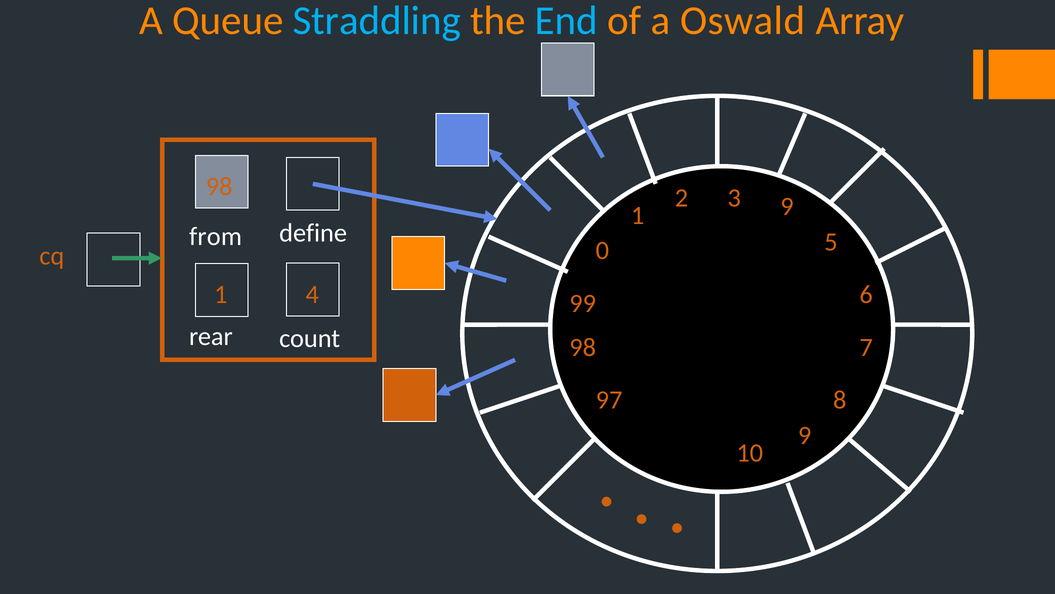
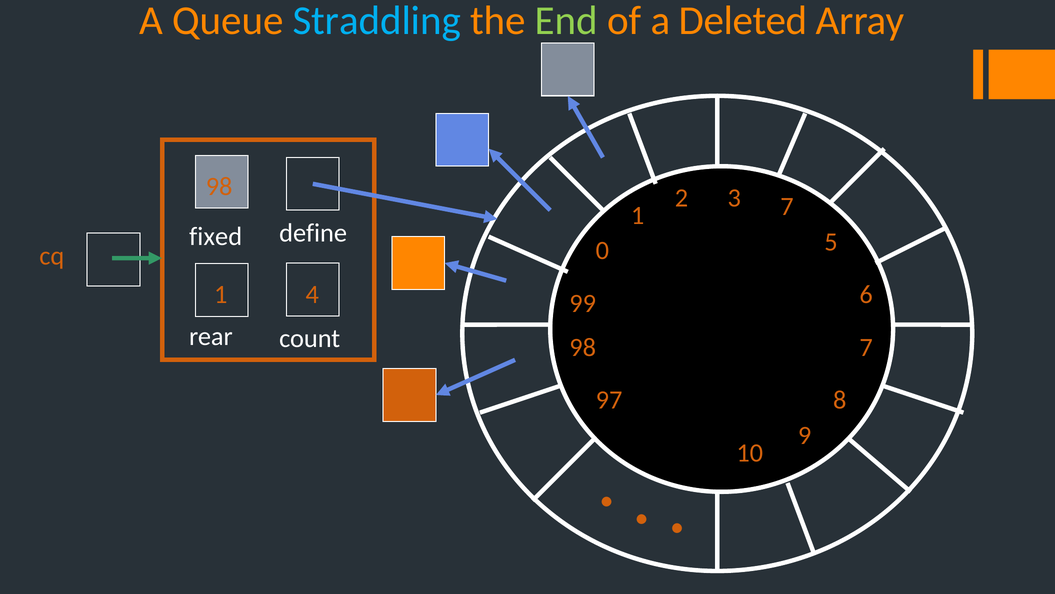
End colour: light blue -> light green
Oswald: Oswald -> Deleted
3 9: 9 -> 7
from: from -> fixed
